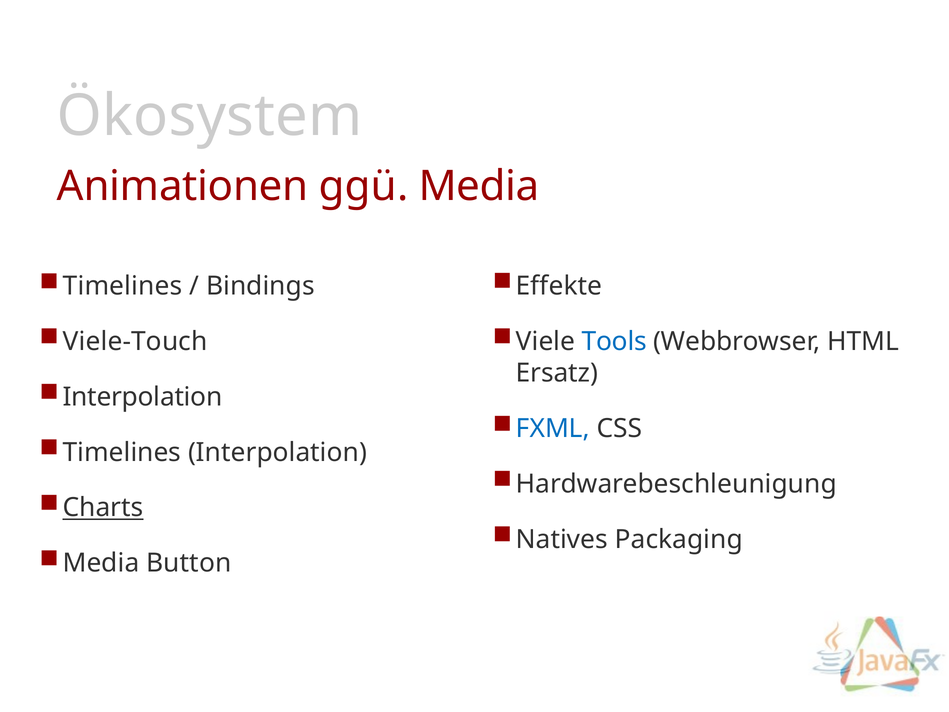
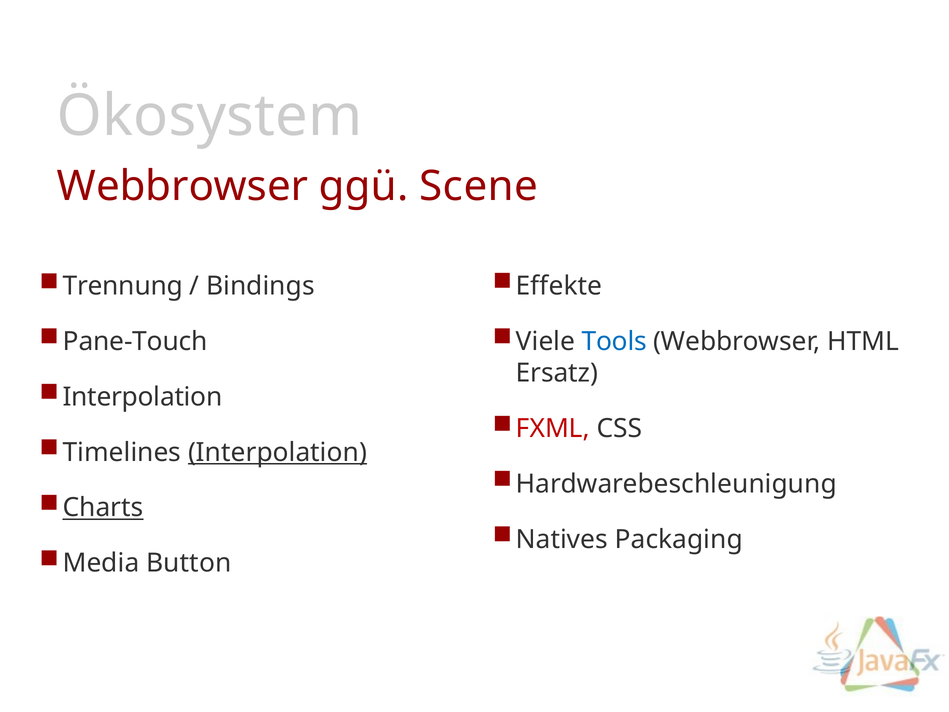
Animationen at (183, 186): Animationen -> Webbrowser
ggü Media: Media -> Scene
Timelines at (123, 286): Timelines -> Trennung
Viele-Touch: Viele-Touch -> Pane-Touch
FXML colour: blue -> red
Interpolation at (278, 452) underline: none -> present
